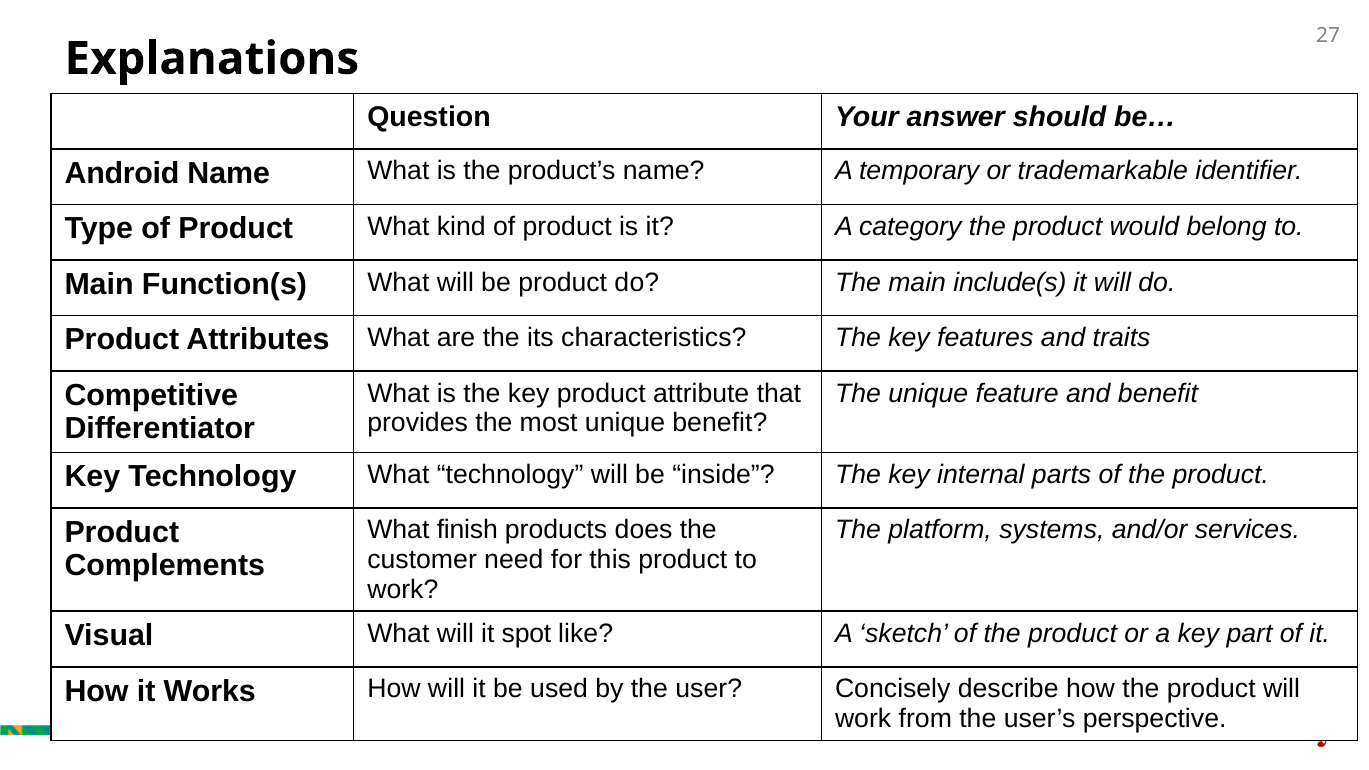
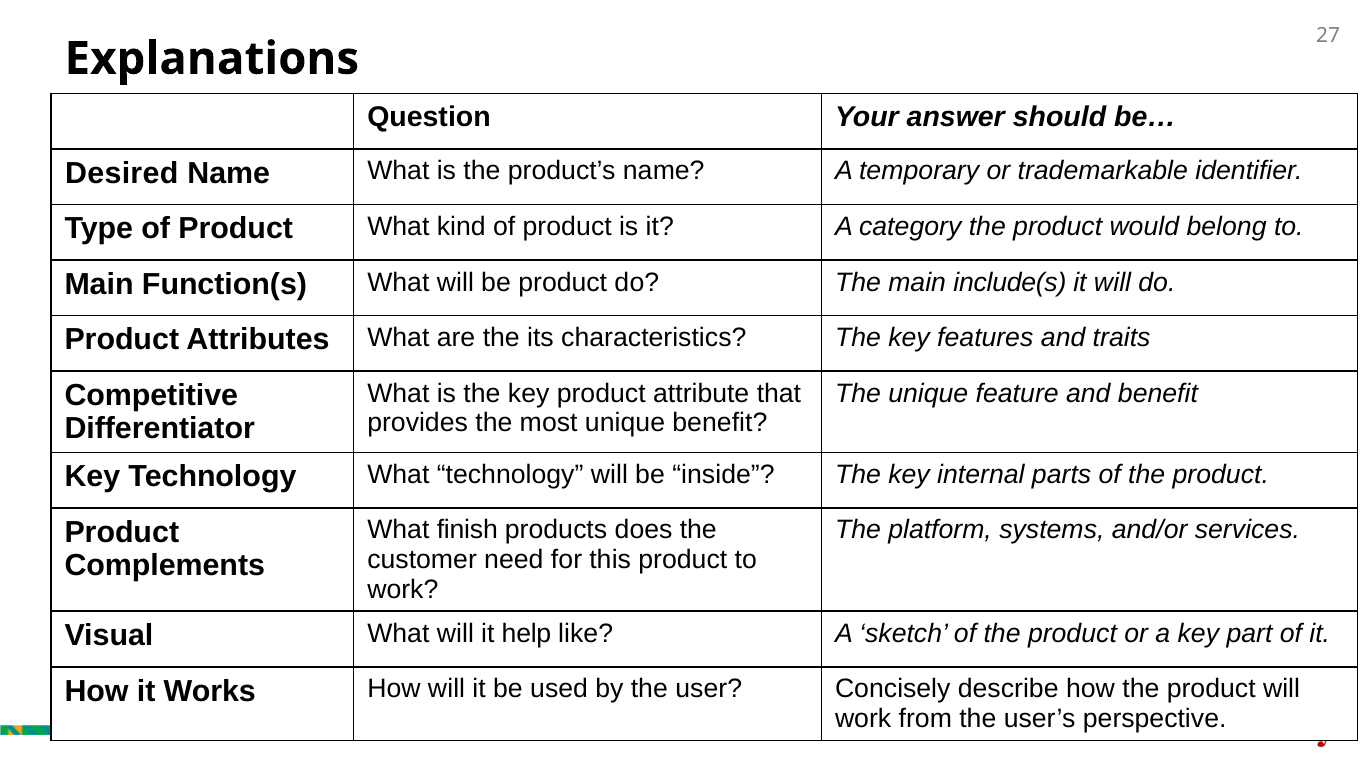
Android: Android -> Desired
spot: spot -> help
